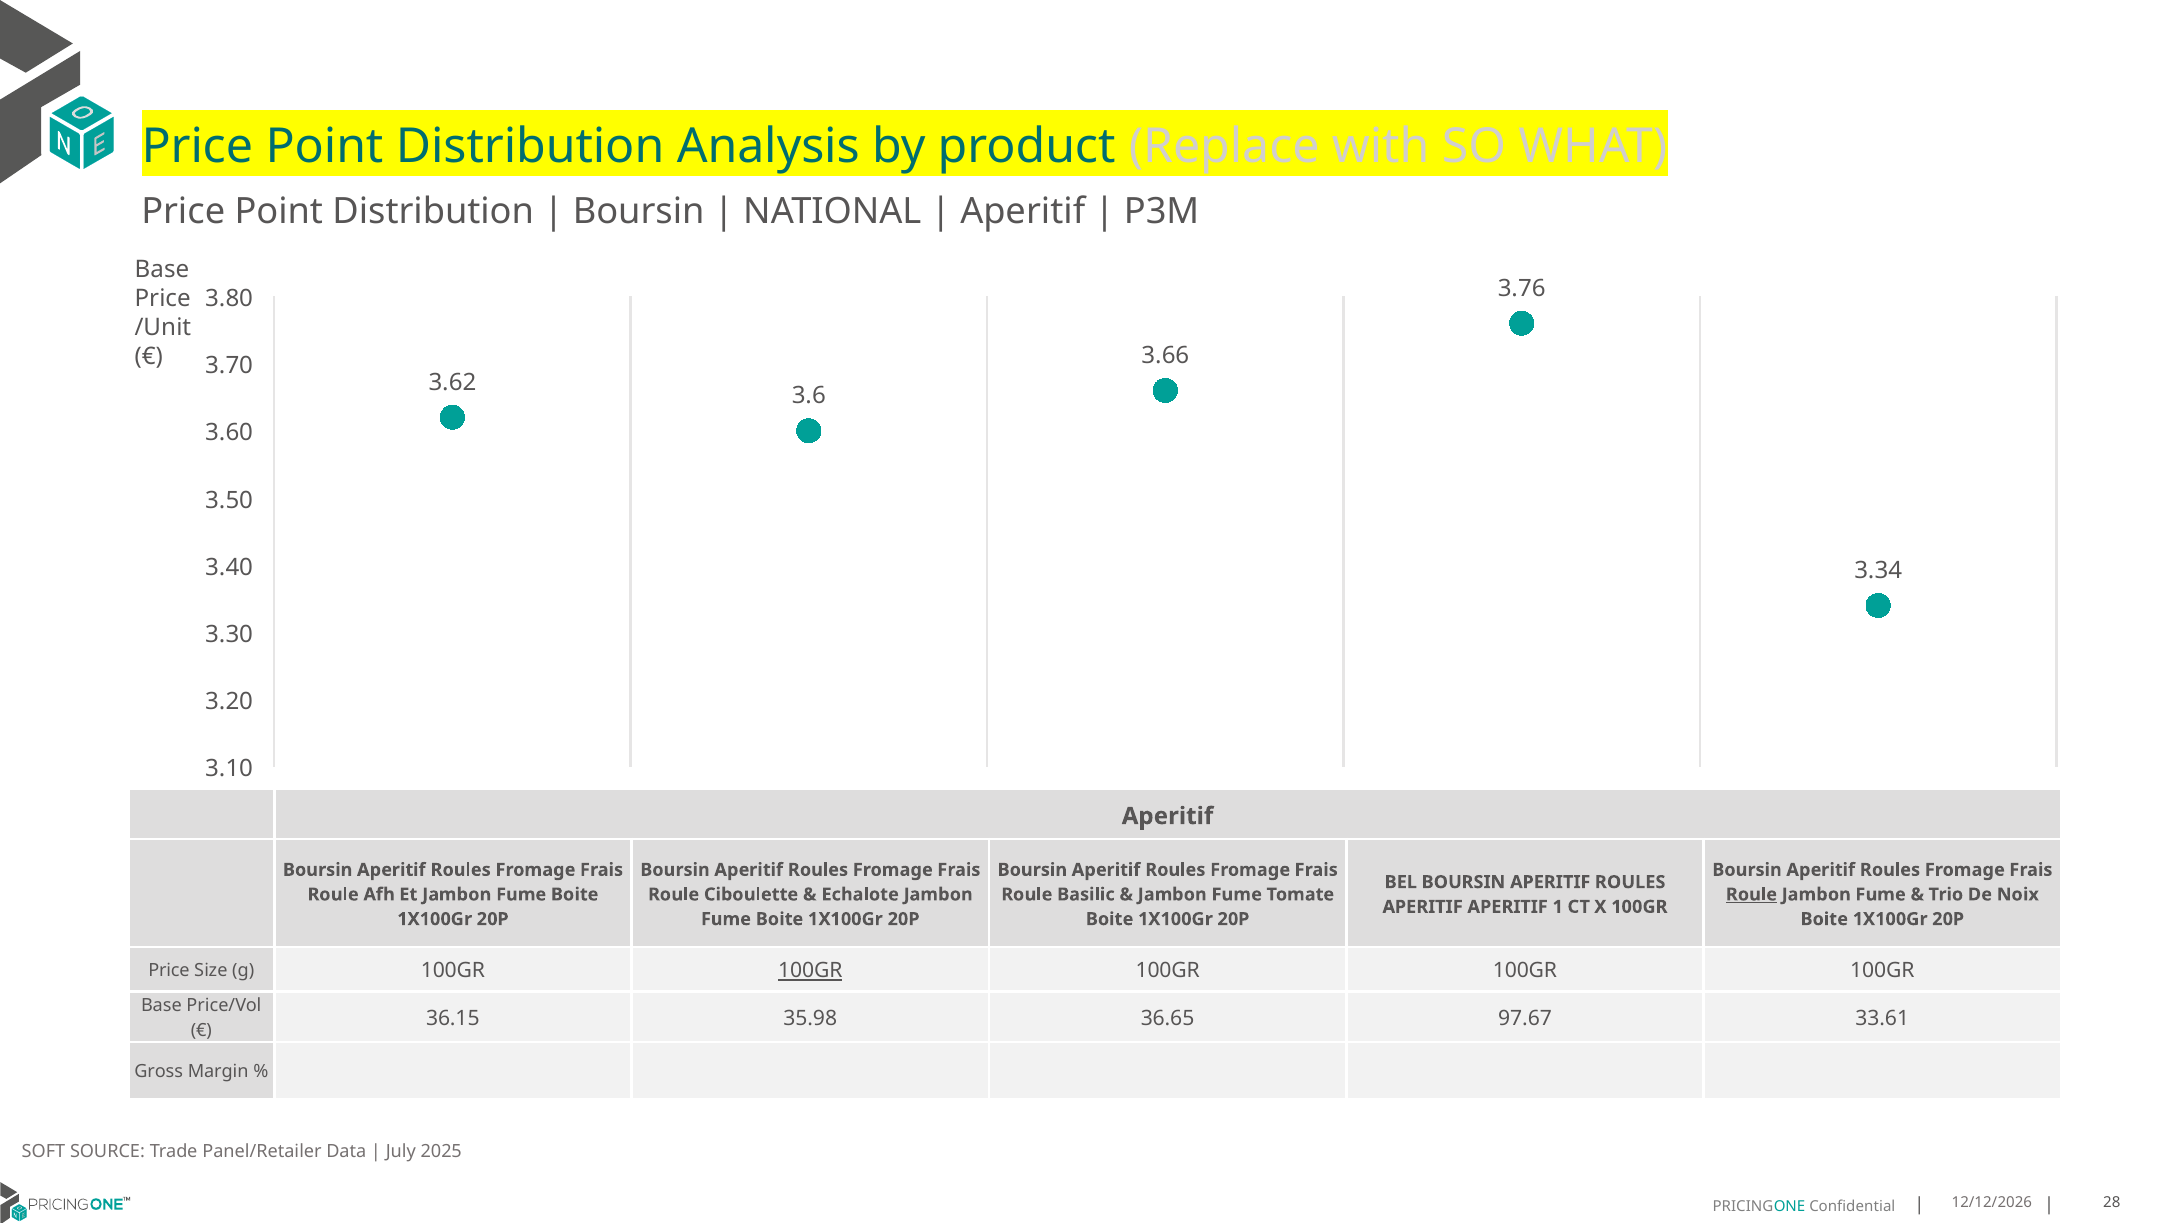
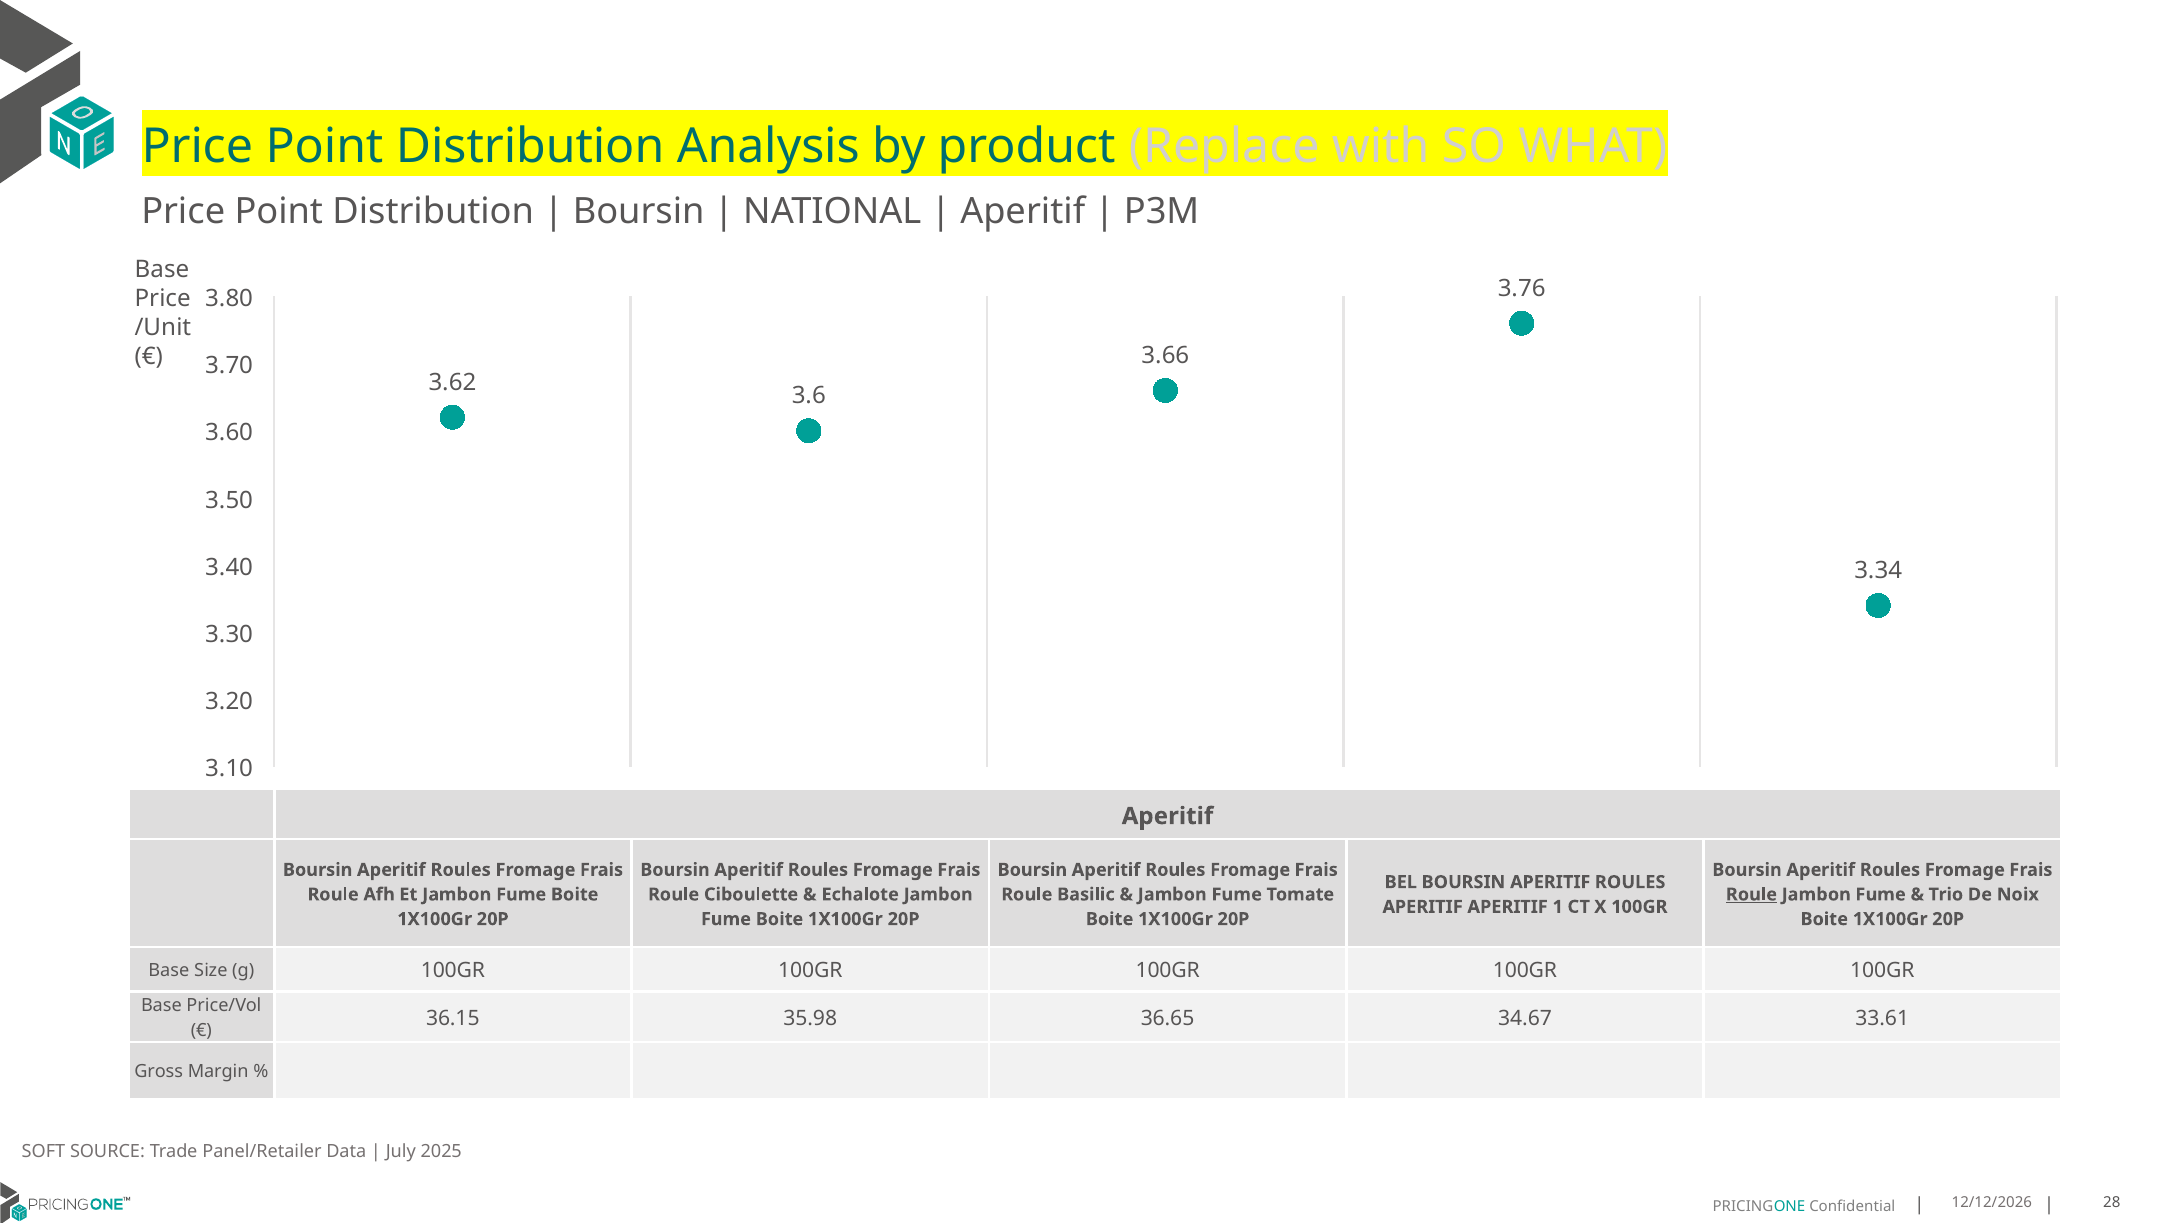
Price at (169, 971): Price -> Base
100GR at (810, 971) underline: present -> none
97.67: 97.67 -> 34.67
